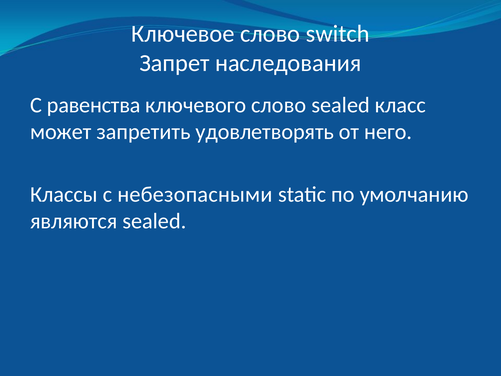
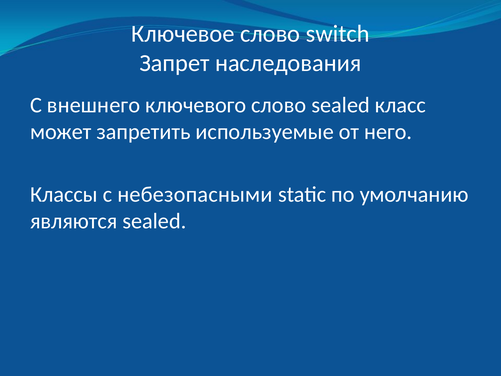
равенства: равенства -> внешнего
удовлетворять: удовлетворять -> используемые
